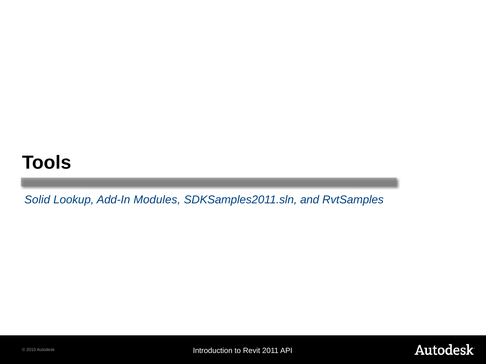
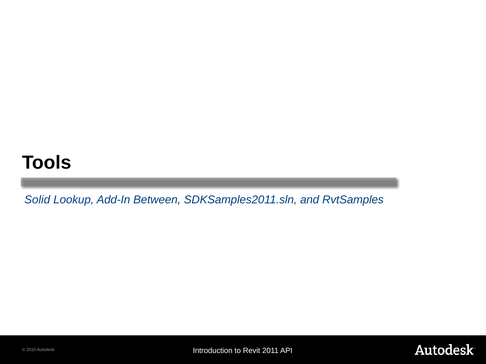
Modules: Modules -> Between
